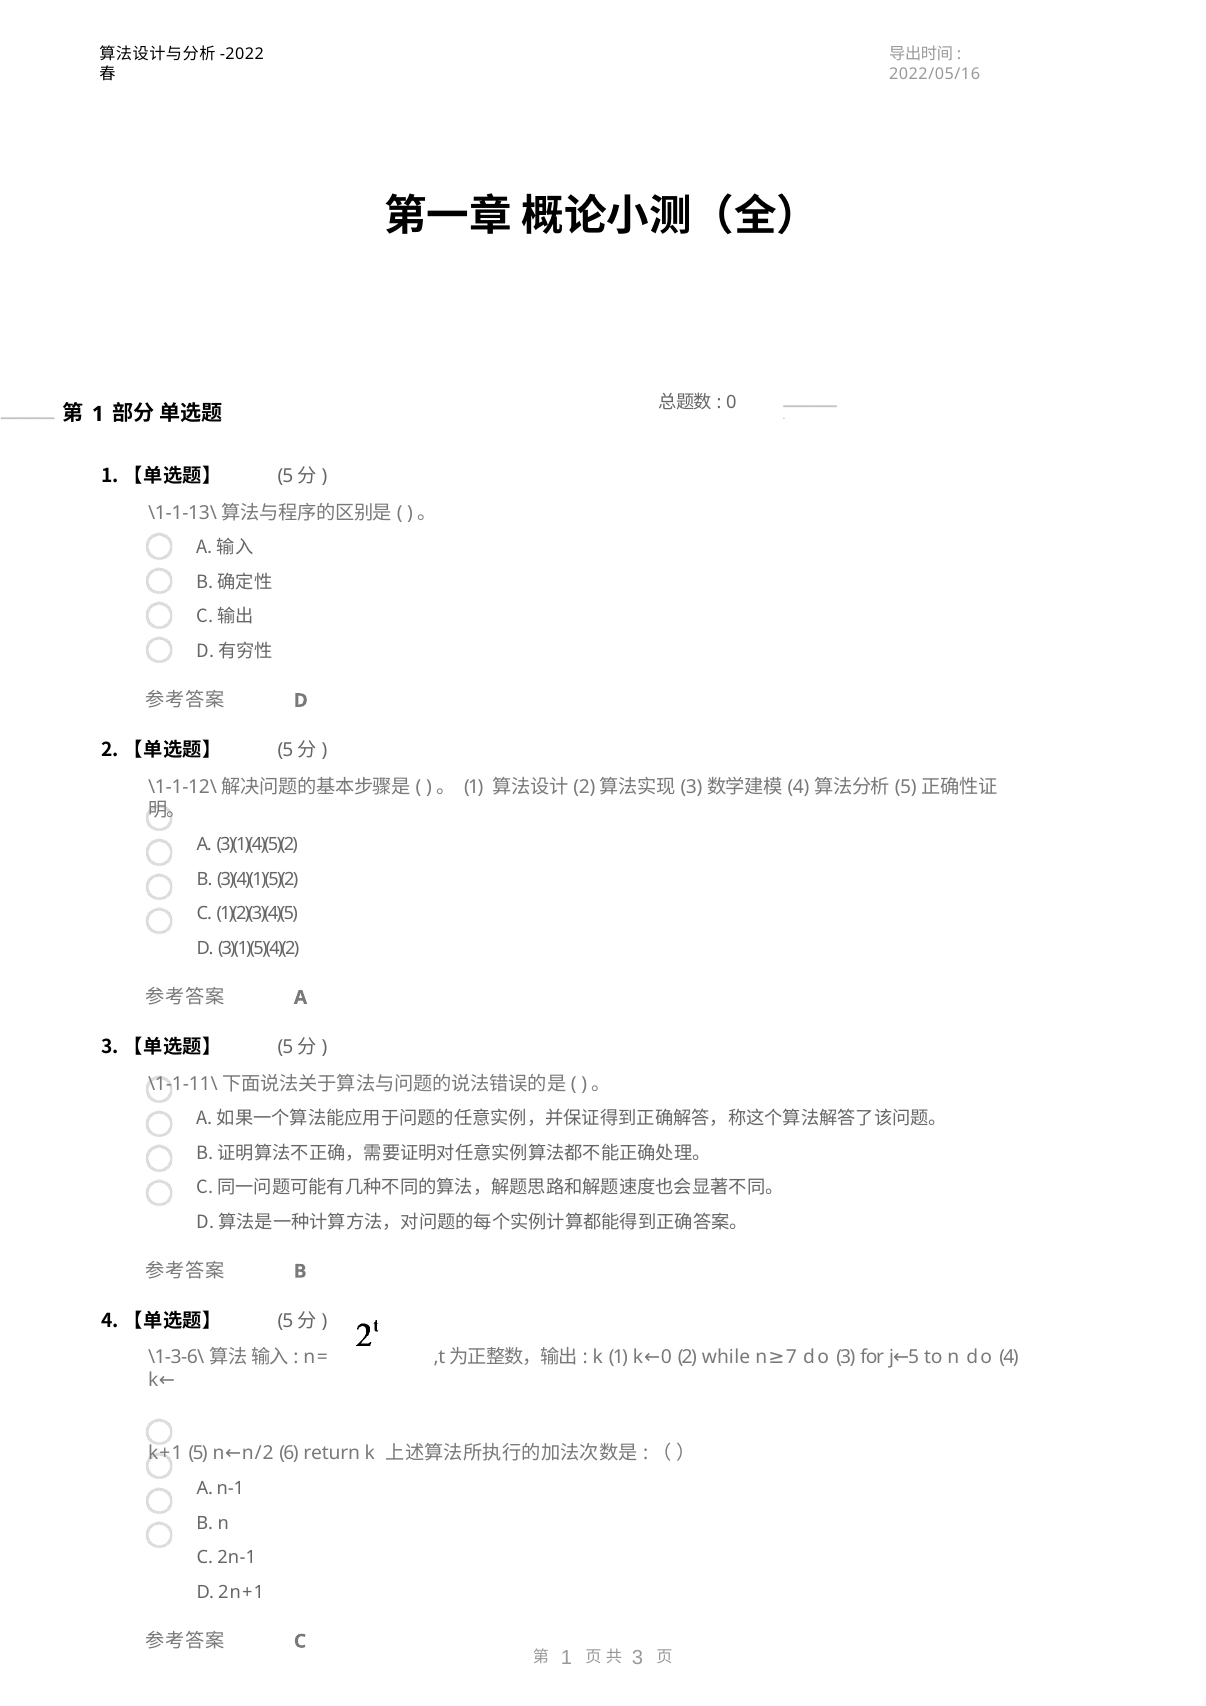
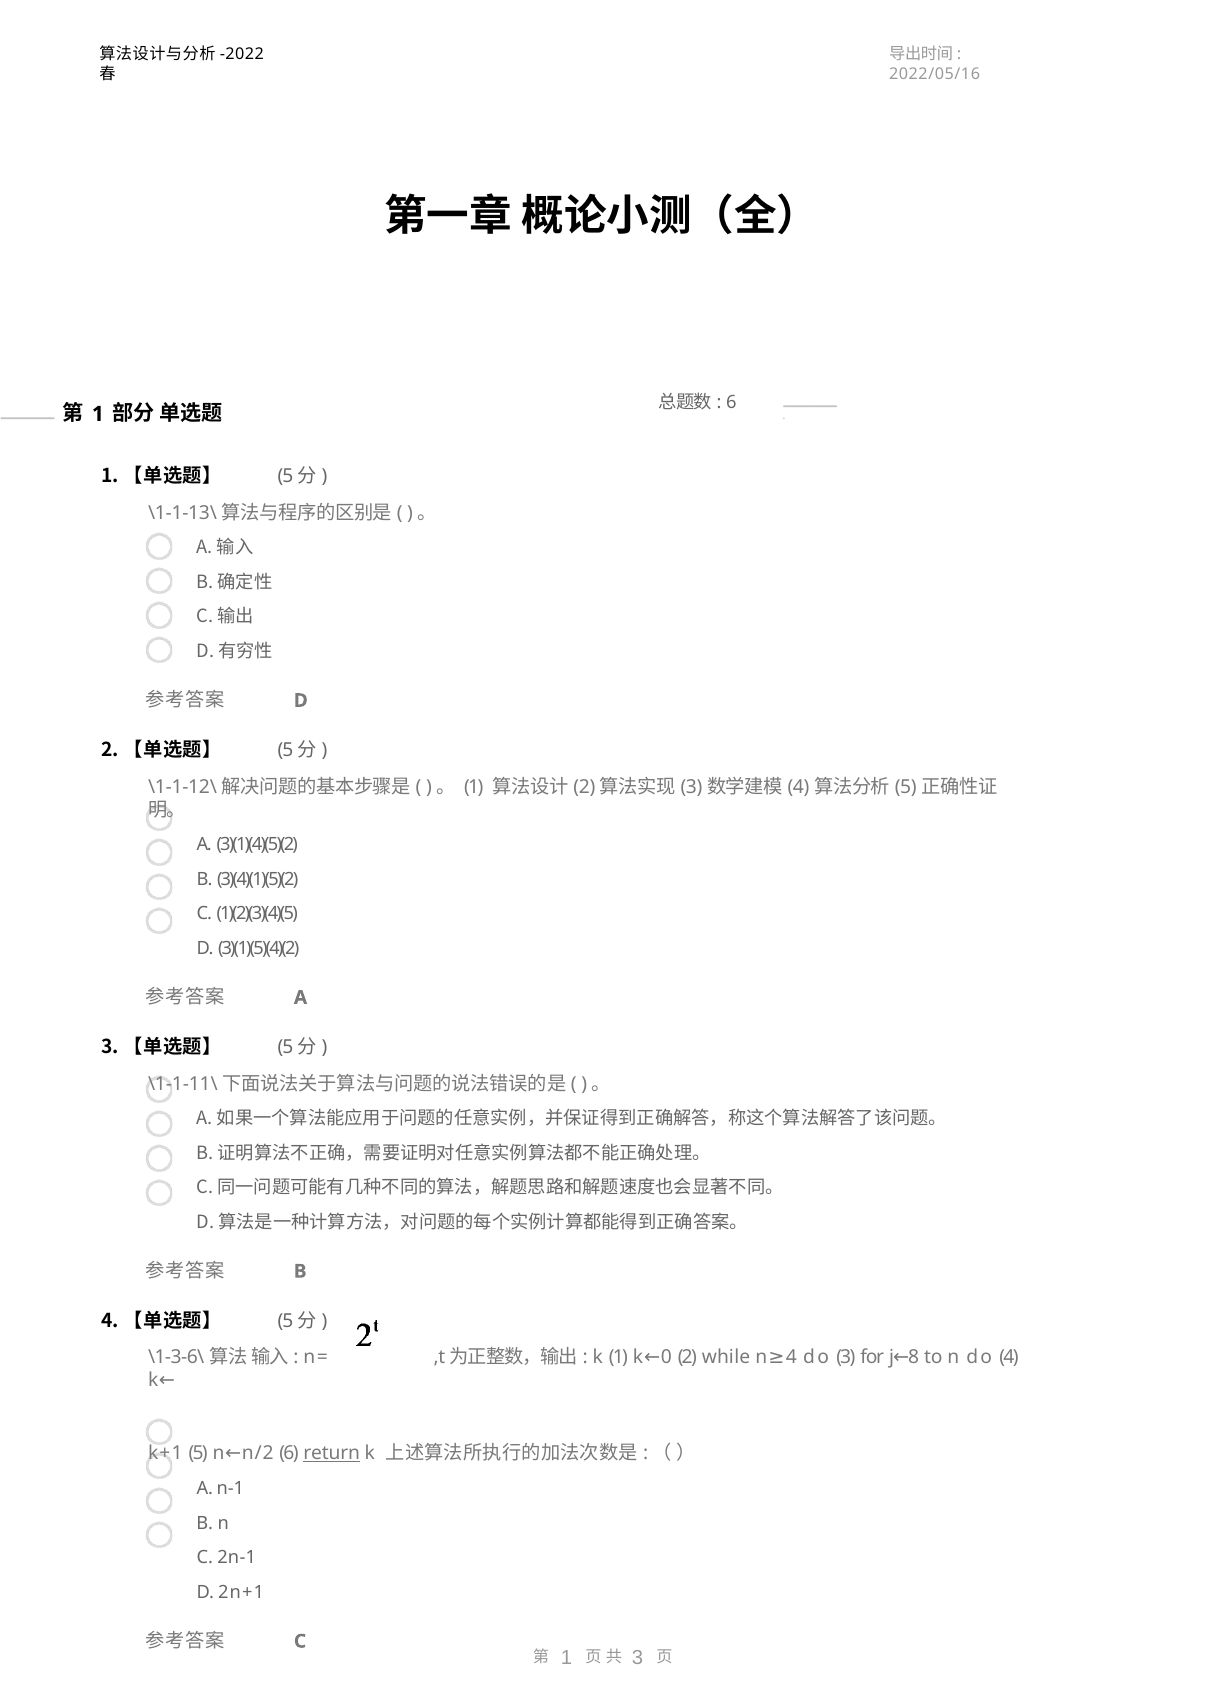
0 at (731, 403): 0 -> 6
n 7: 7 -> 4
5 at (914, 1358): 5 -> 8
return underline: none -> present
